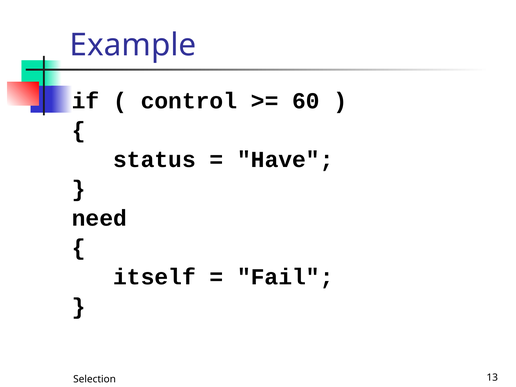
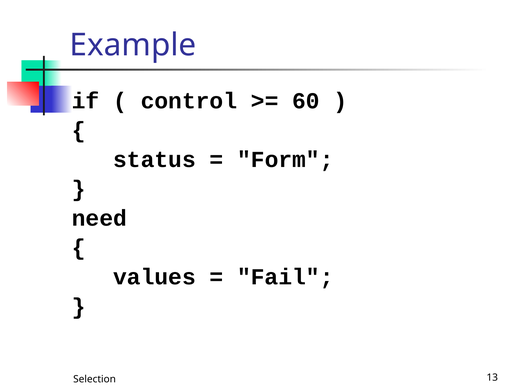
Have: Have -> Form
itself: itself -> values
